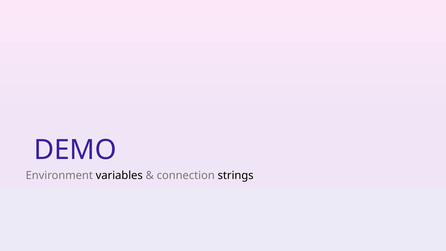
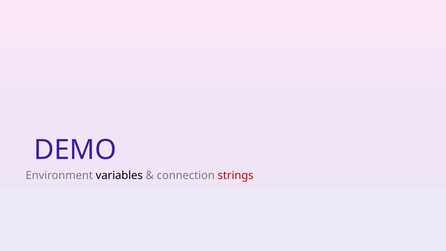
strings colour: black -> red
